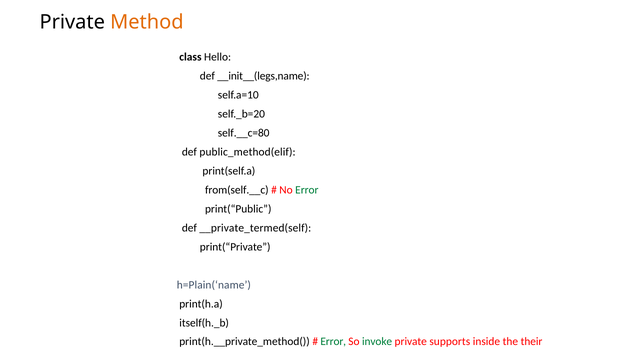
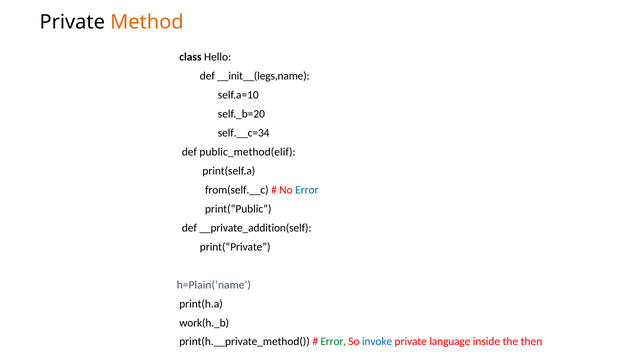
self.__c=80: self.__c=80 -> self.__c=34
Error at (307, 190) colour: green -> blue
__private_termed(self: __private_termed(self -> __private_addition(self
itself(h._b: itself(h._b -> work(h._b
invoke colour: green -> blue
supports: supports -> language
their: their -> then
